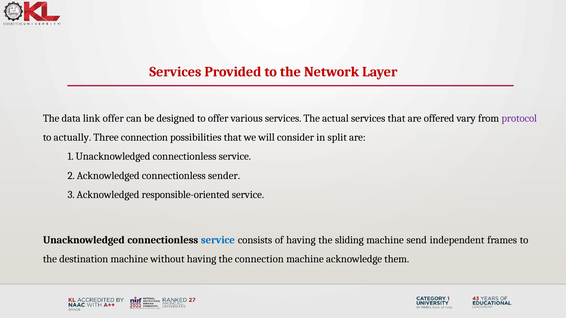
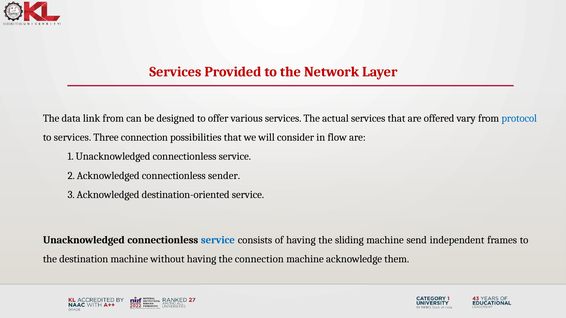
link offer: offer -> from
protocol colour: purple -> blue
to actually: actually -> services
split: split -> flow
responsible-oriented: responsible-oriented -> destination-oriented
